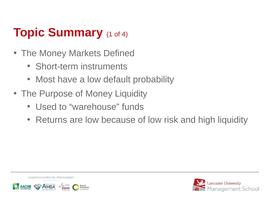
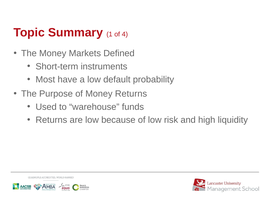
Money Liquidity: Liquidity -> Returns
